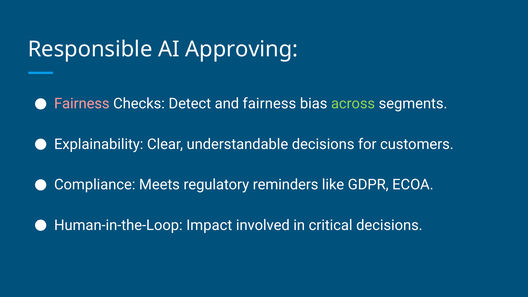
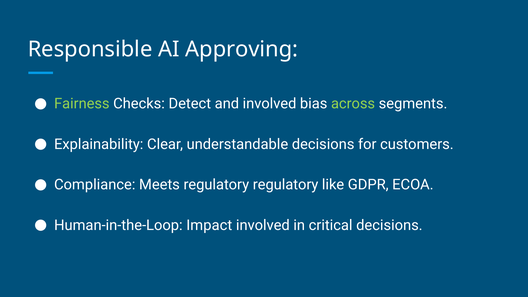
Fairness at (82, 104) colour: pink -> light green
and fairness: fairness -> involved
regulatory reminders: reminders -> regulatory
